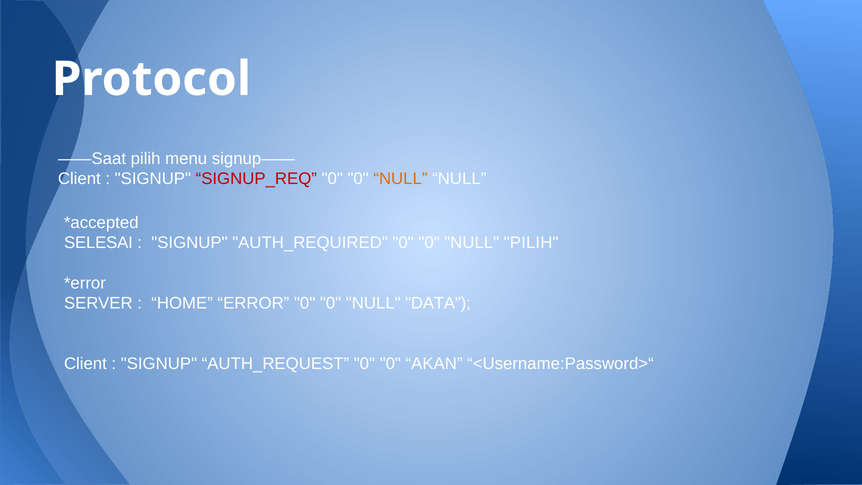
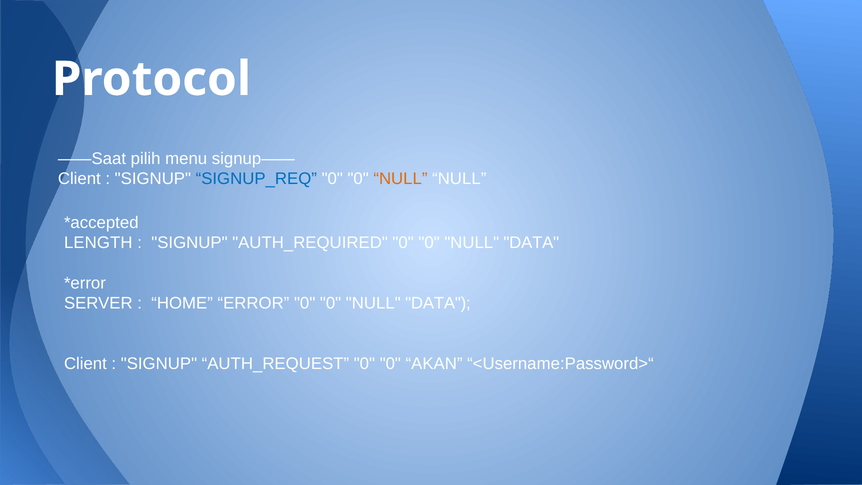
SIGNUP_REQ colour: red -> blue
SELESAI: SELESAI -> LENGTH
PILIH at (531, 243): PILIH -> DATA
